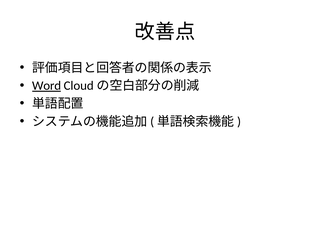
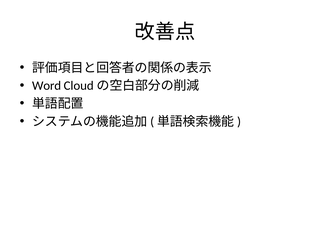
Word underline: present -> none
